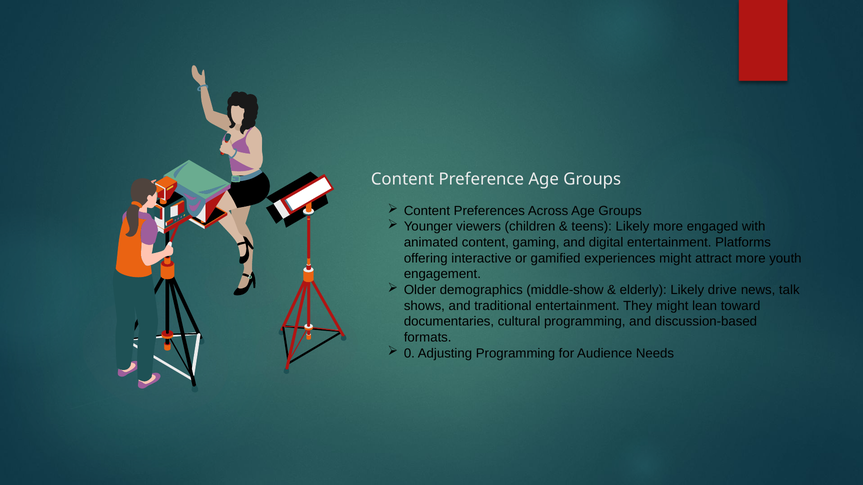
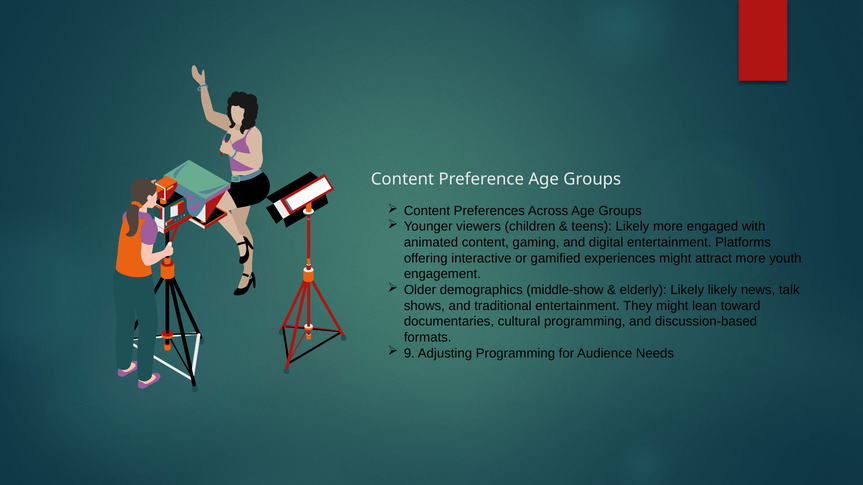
Likely drive: drive -> likely
0: 0 -> 9
